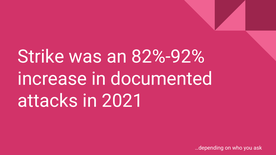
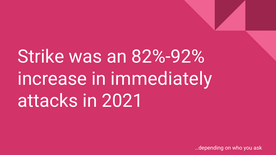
documented: documented -> immediately
